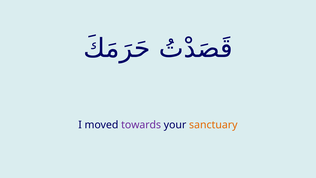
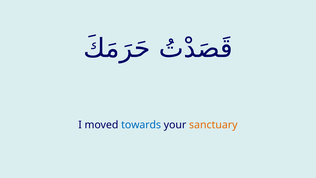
towards colour: purple -> blue
